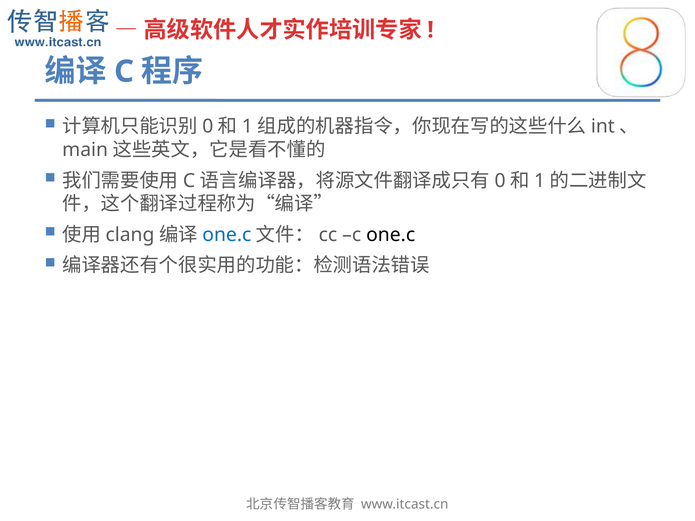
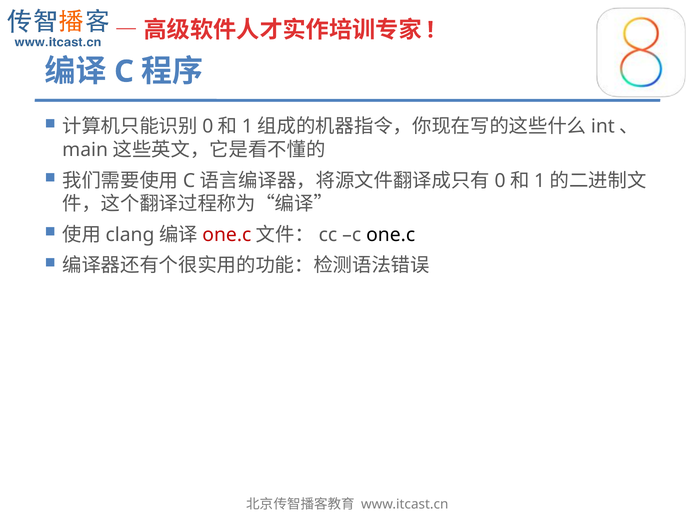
one.c at (227, 235) colour: blue -> red
